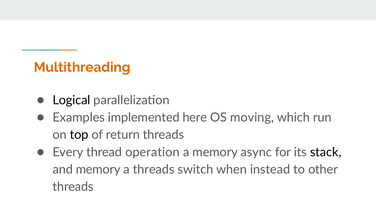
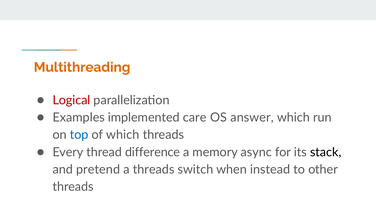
Logical colour: black -> red
here: here -> care
moving: moving -> answer
top colour: black -> blue
of return: return -> which
operation: operation -> difference
and memory: memory -> pretend
